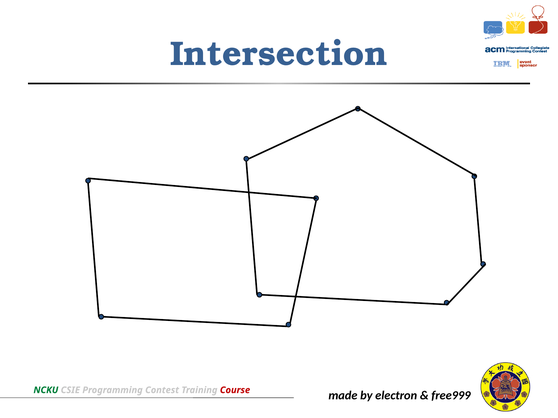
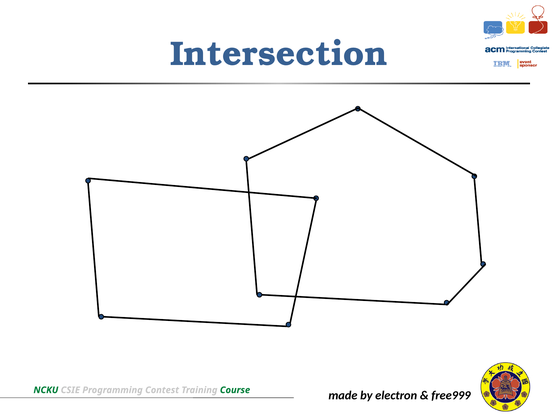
Course colour: red -> green
